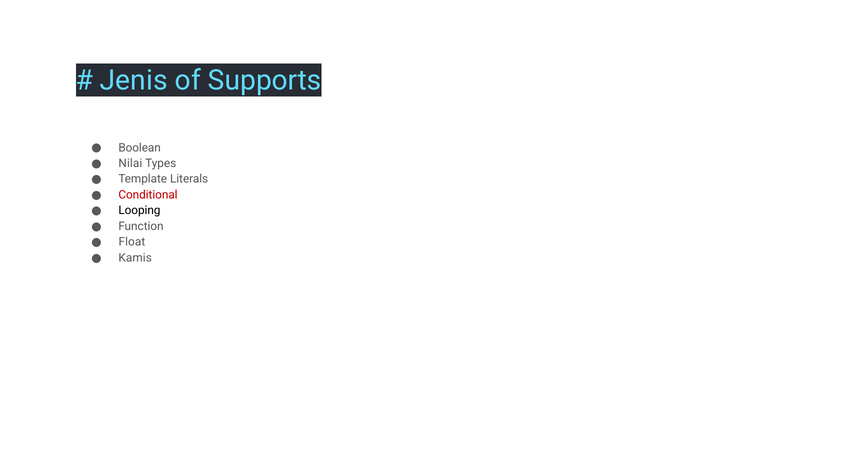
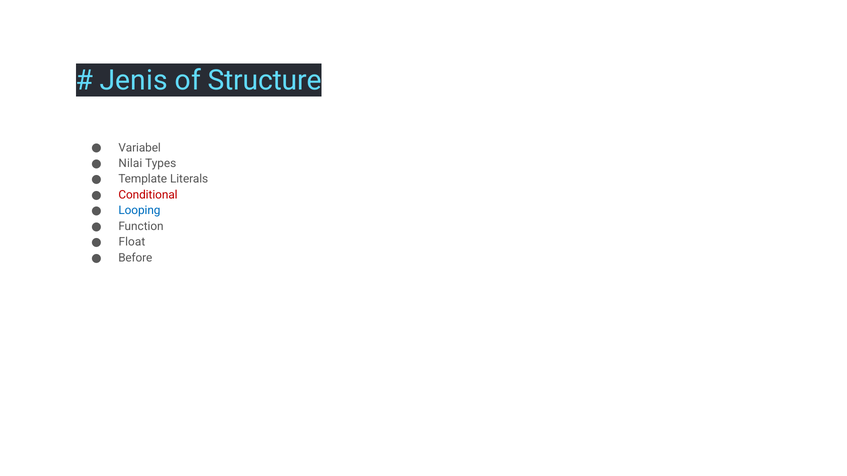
Supports: Supports -> Structure
Boolean: Boolean -> Variabel
Looping colour: black -> blue
Kamis: Kamis -> Before
